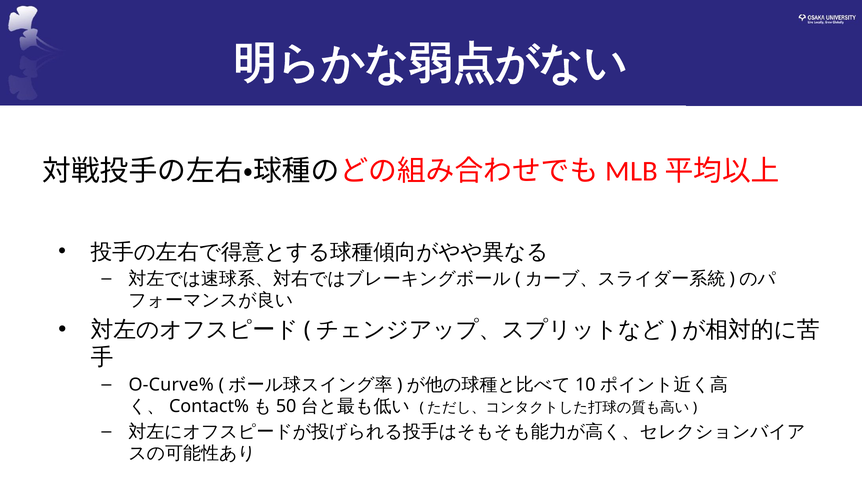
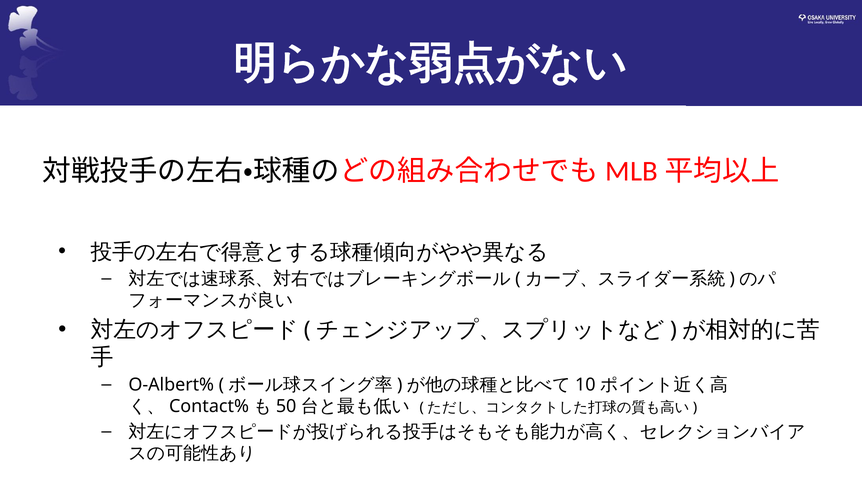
O-Curve%: O-Curve% -> O-Albert%
